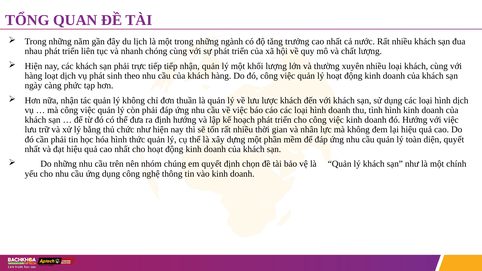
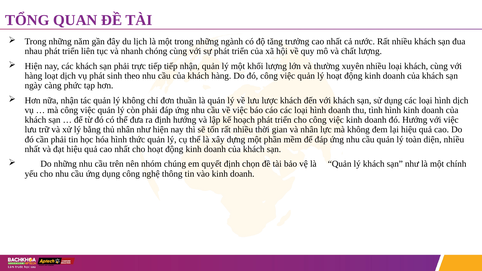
thủ chức: chức -> nhân
diện quyết: quyết -> nhiều
